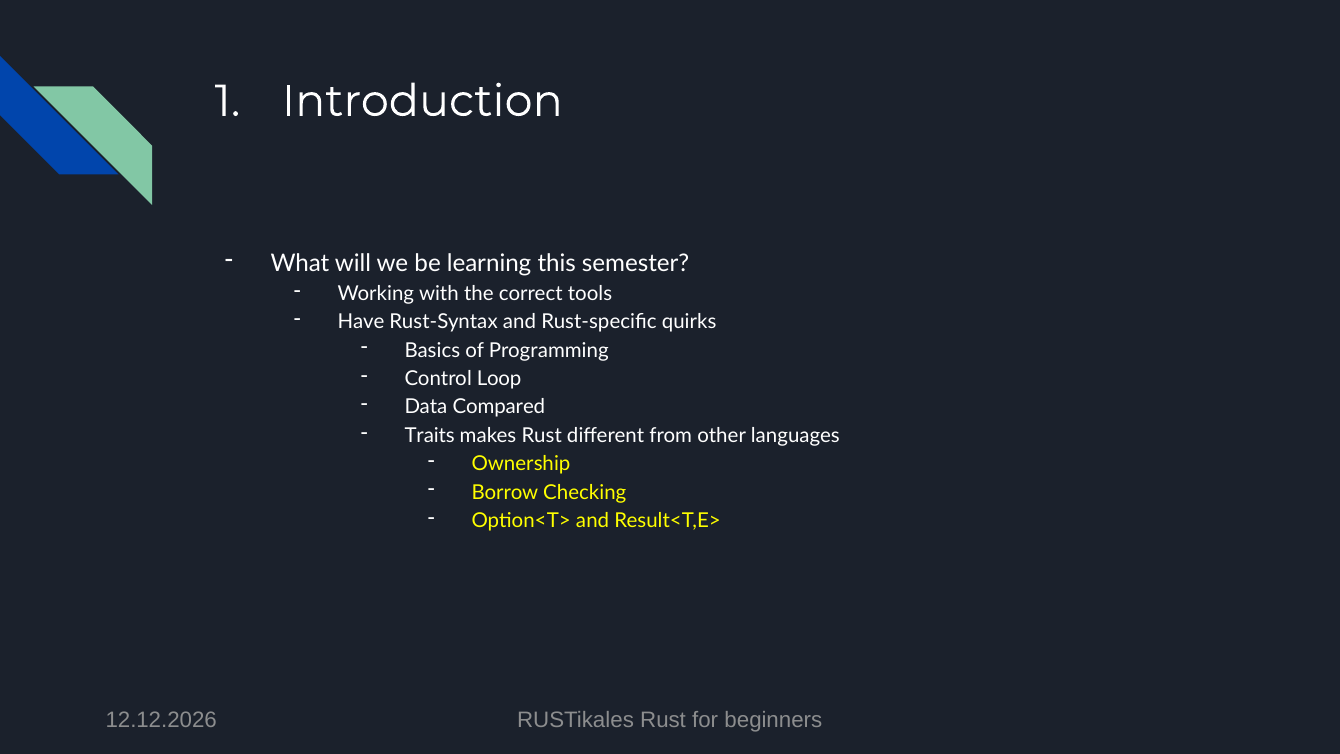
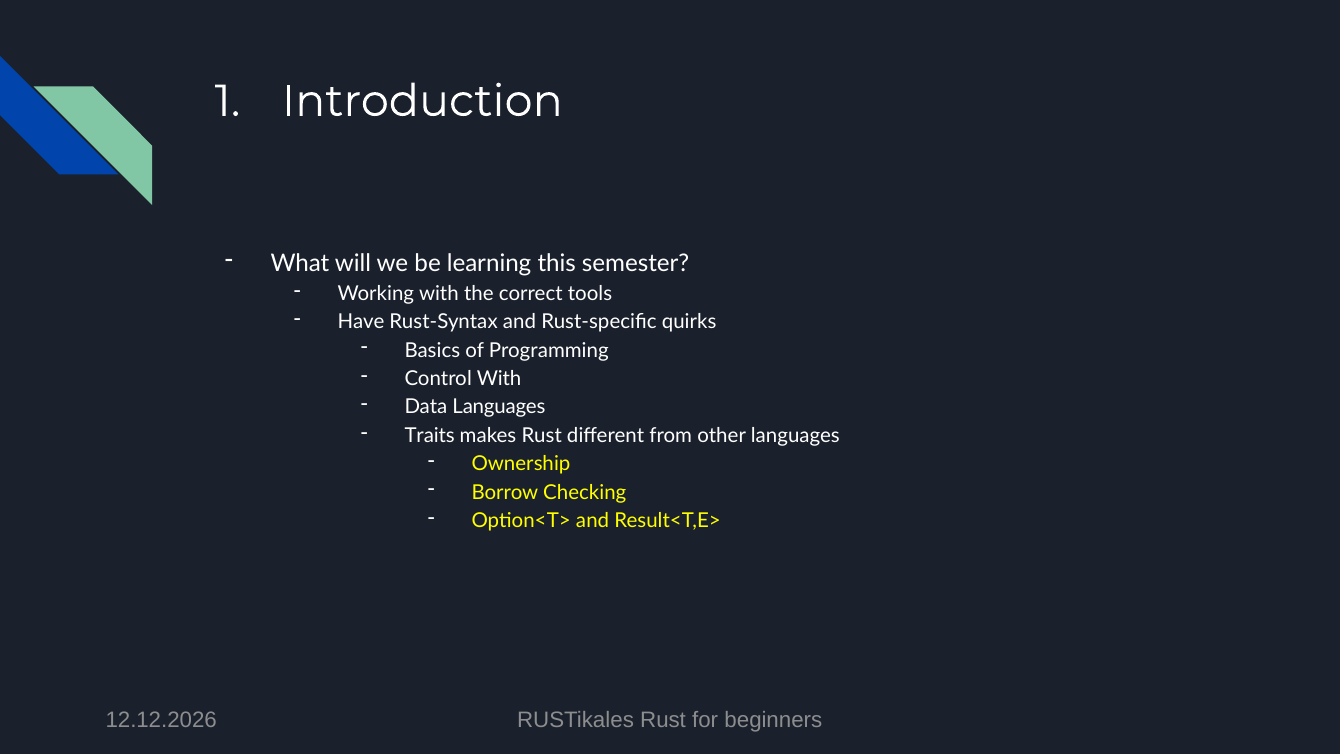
Control Loop: Loop -> With
Data Compared: Compared -> Languages
